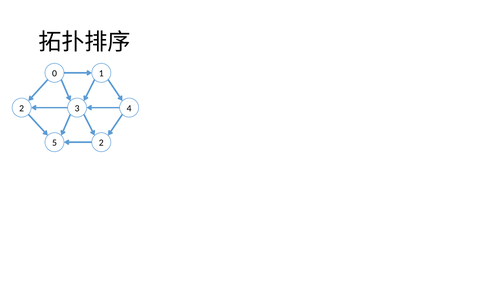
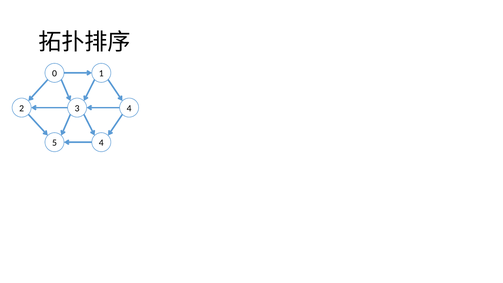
5 2: 2 -> 4
